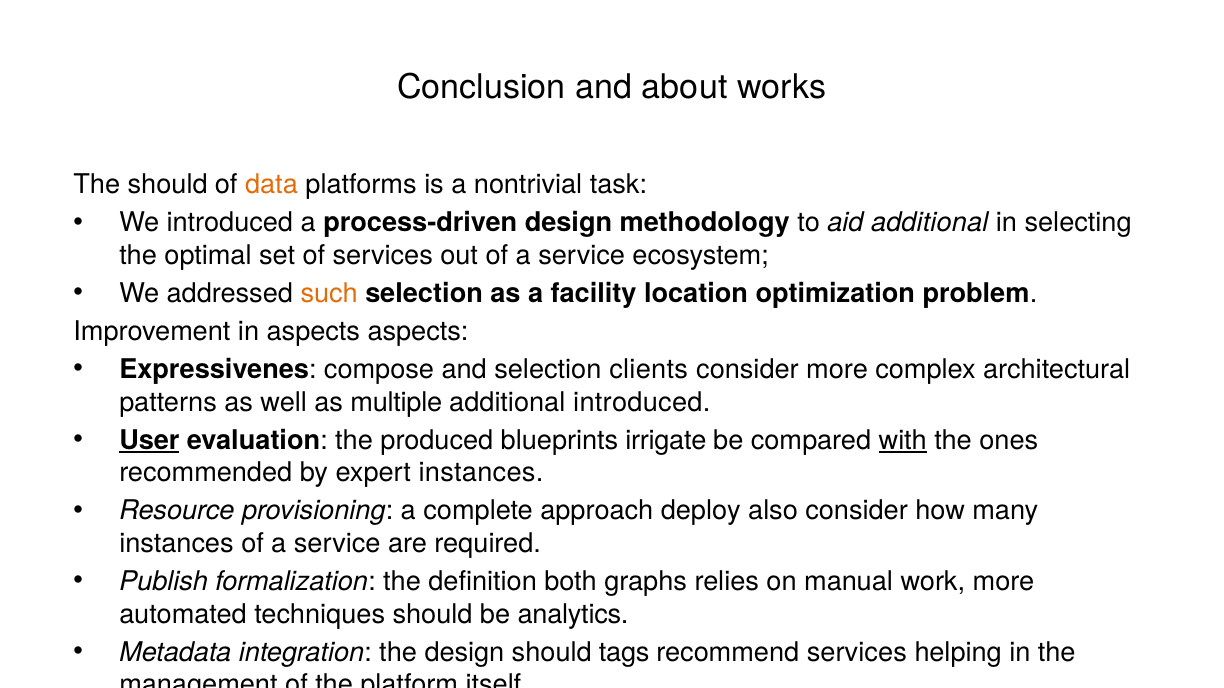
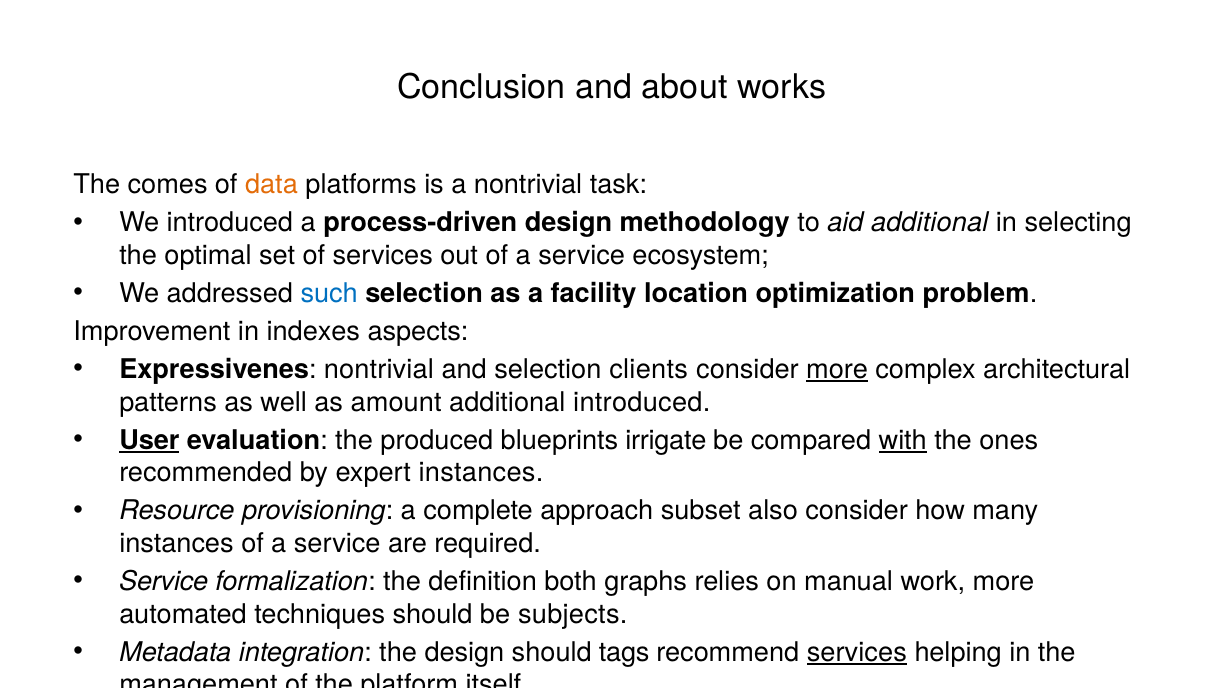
The should: should -> comes
such colour: orange -> blue
in aspects: aspects -> indexes
Expressivenes compose: compose -> nontrivial
more at (837, 370) underline: none -> present
multiple: multiple -> amount
deploy: deploy -> subset
Publish at (164, 582): Publish -> Service
analytics: analytics -> subjects
services at (857, 653) underline: none -> present
